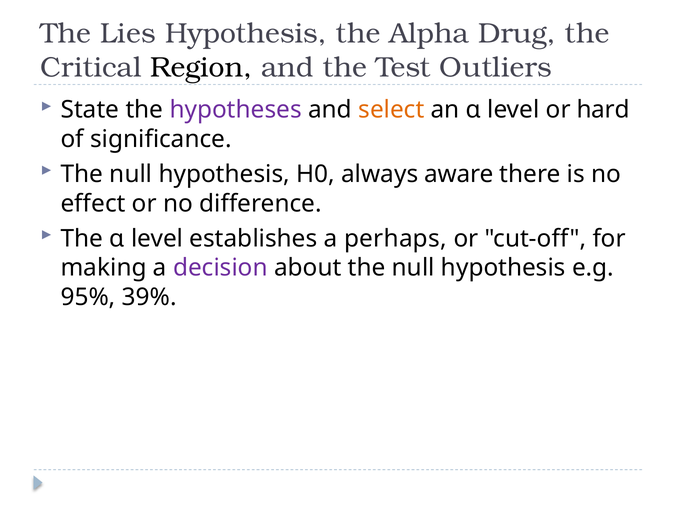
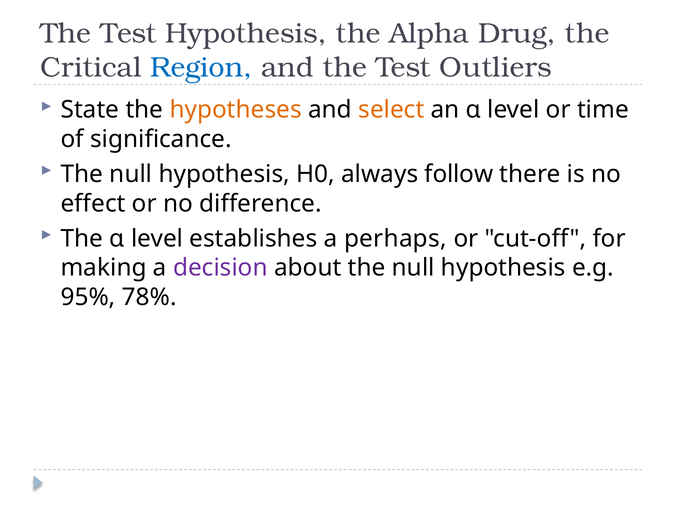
Lies at (128, 33): Lies -> Test
Region colour: black -> blue
hypotheses colour: purple -> orange
hard: hard -> time
aware: aware -> follow
39%: 39% -> 78%
